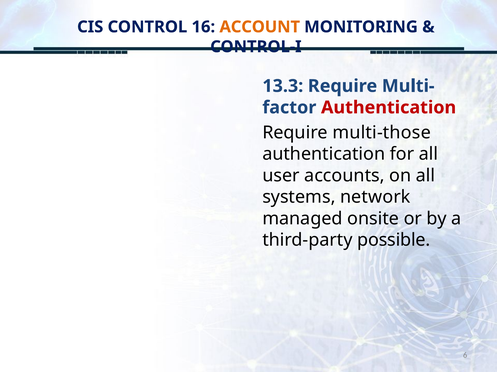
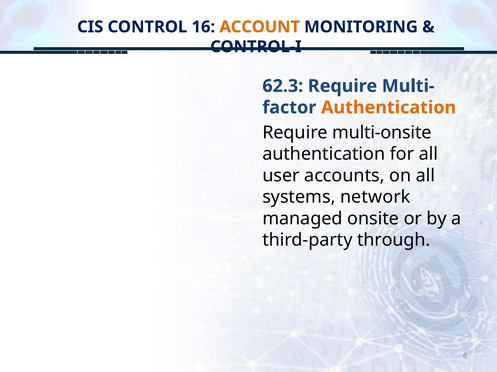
13.3: 13.3 -> 62.3
Authentication at (389, 108) colour: red -> orange
multi-those: multi-those -> multi-onsite
possible: possible -> through
